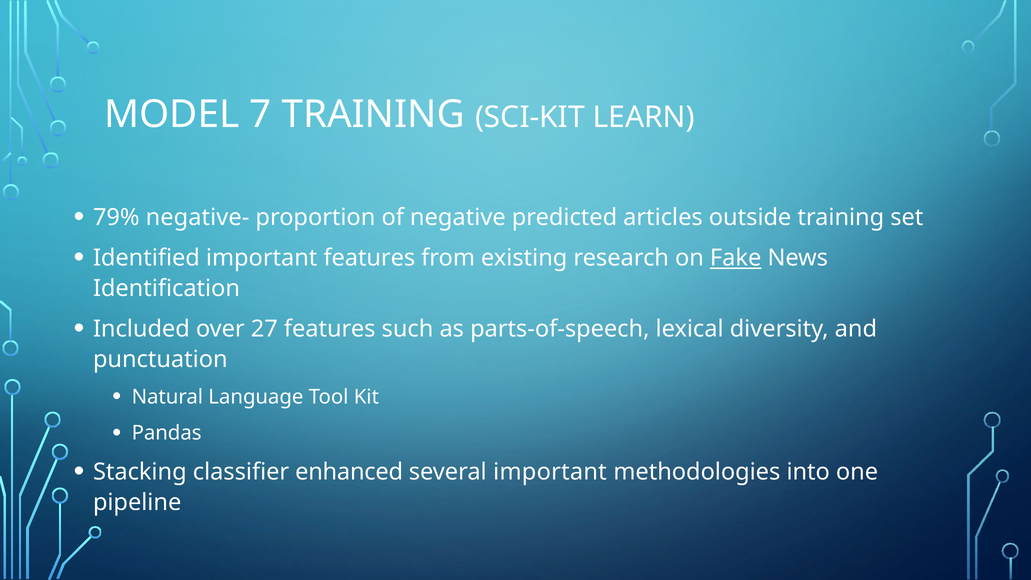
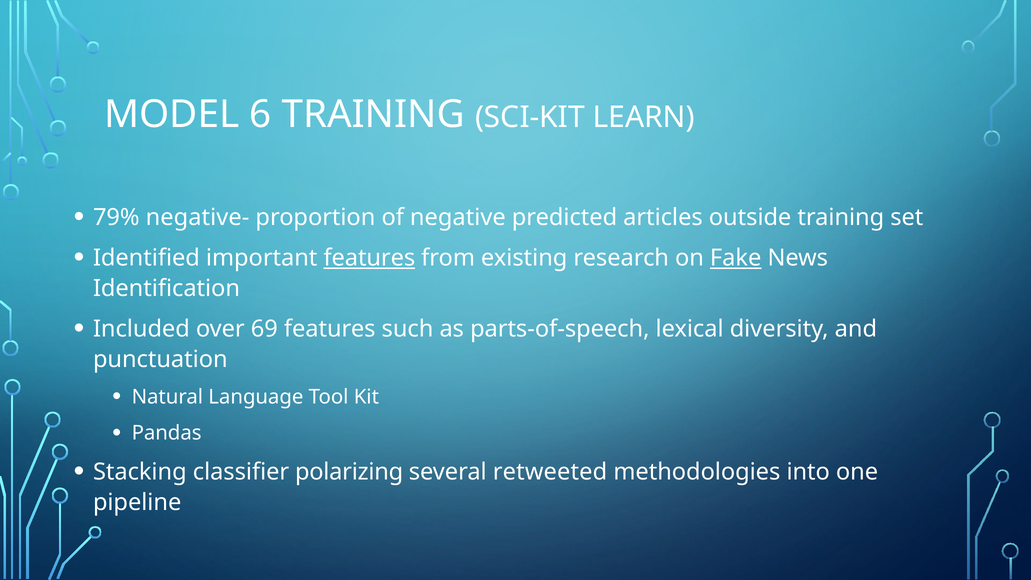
7: 7 -> 6
features at (369, 258) underline: none -> present
27: 27 -> 69
enhanced: enhanced -> polarizing
several important: important -> retweeted
